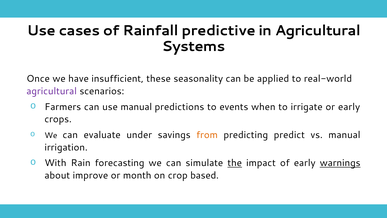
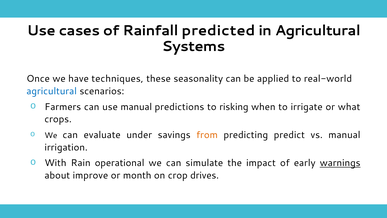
predictive: predictive -> predicted
insufficient: insufficient -> techniques
agricultural at (52, 91) colour: purple -> blue
events: events -> risking
or early: early -> what
forecasting: forecasting -> operational
the underline: present -> none
based: based -> drives
